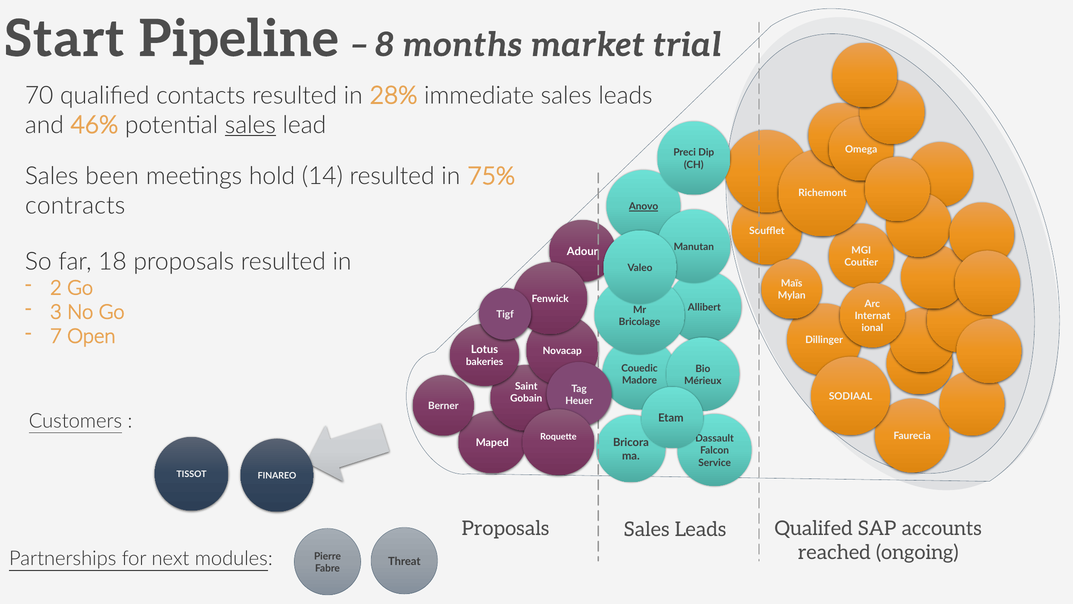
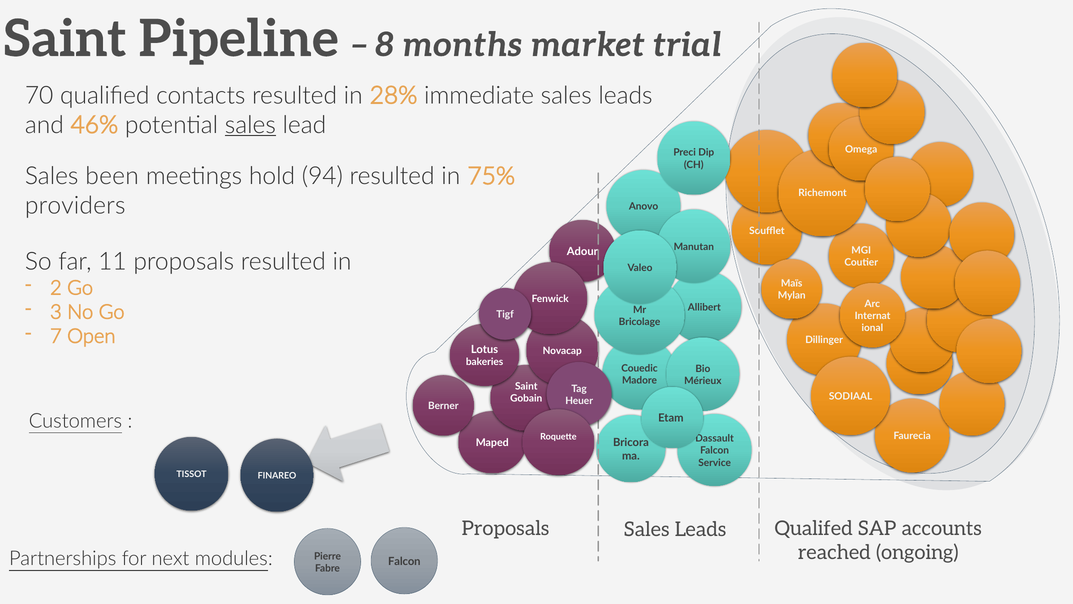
Start at (64, 39): Start -> Saint
14: 14 -> 94
contracts: contracts -> providers
Anovo underline: present -> none
18: 18 -> 11
Threat at (404, 561): Threat -> Falcon
